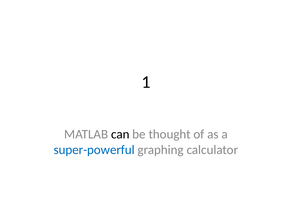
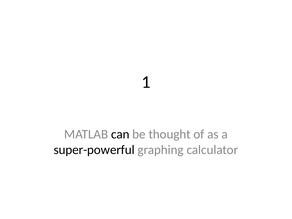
super-powerful colour: blue -> black
